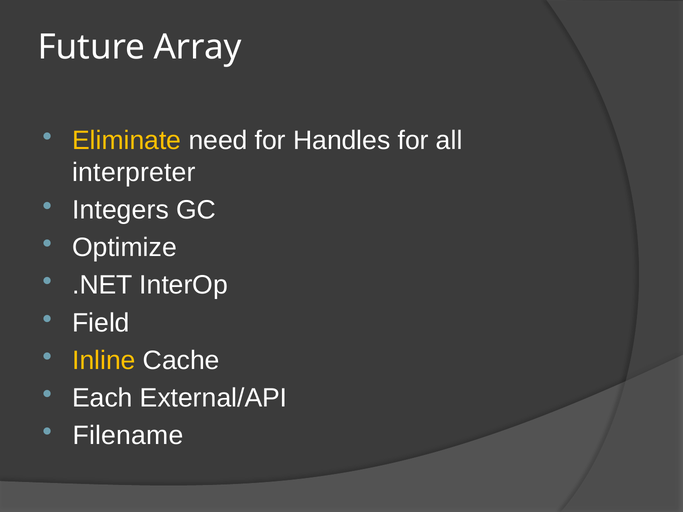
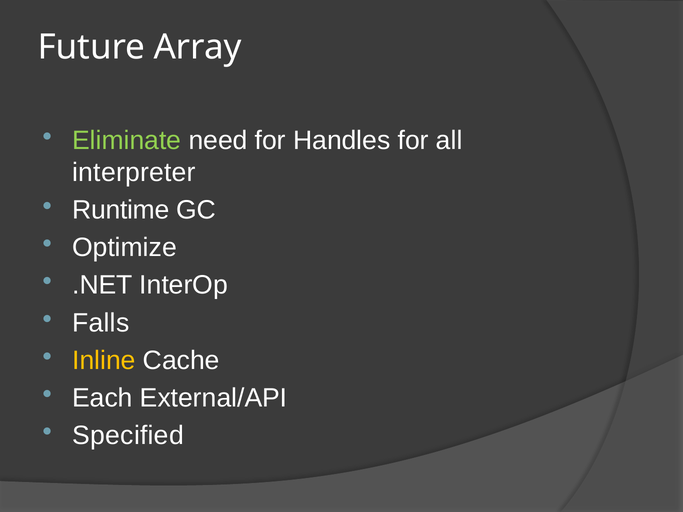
Eliminate colour: yellow -> light green
Integers: Integers -> Runtime
Field: Field -> Falls
Filename: Filename -> Specified
